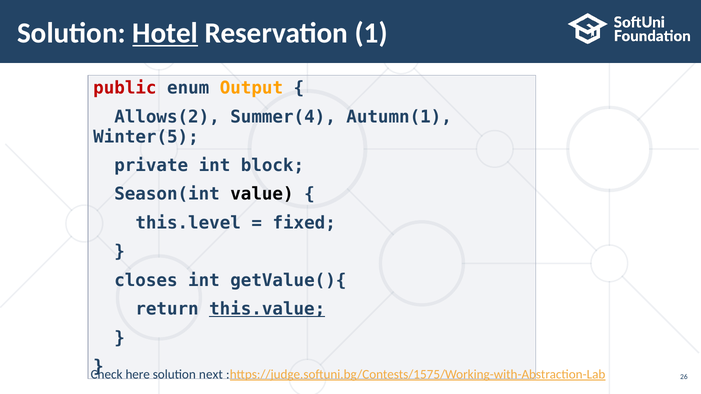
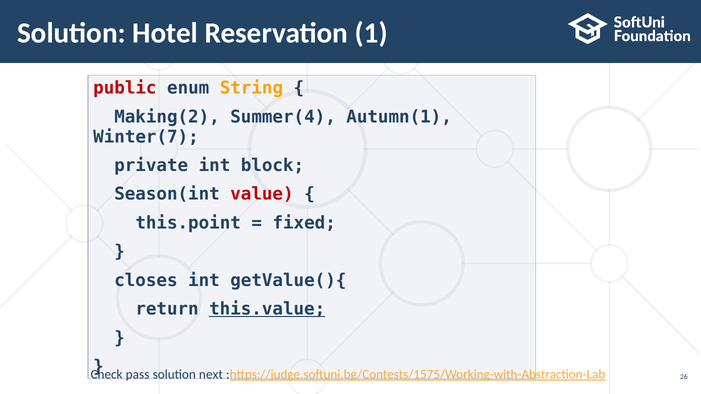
Hotel underline: present -> none
Output: Output -> String
Allows(2: Allows(2 -> Making(2
Winter(5: Winter(5 -> Winter(7
value colour: black -> red
this.level: this.level -> this.point
here: here -> pass
